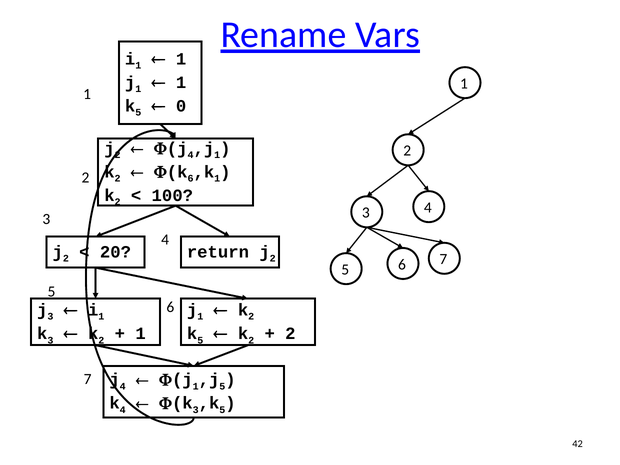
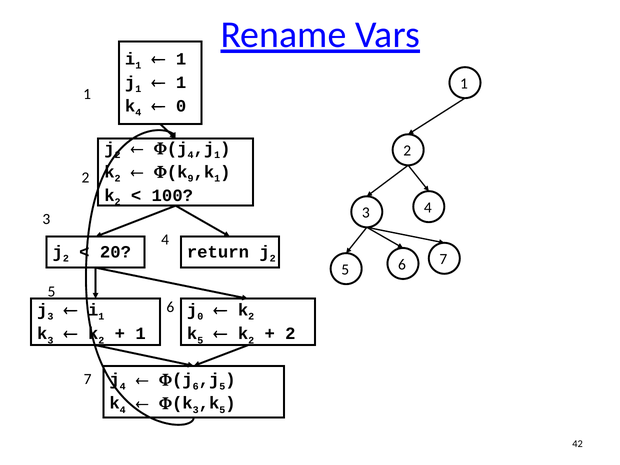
5 at (138, 113): 5 -> 4
6 at (191, 179): 6 -> 9
1 at (200, 317): 1 -> 0
1 at (196, 386): 1 -> 6
